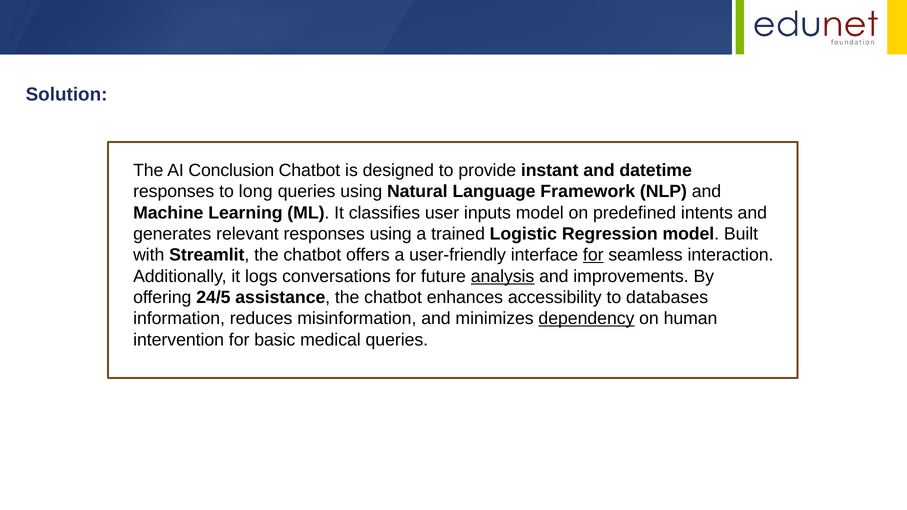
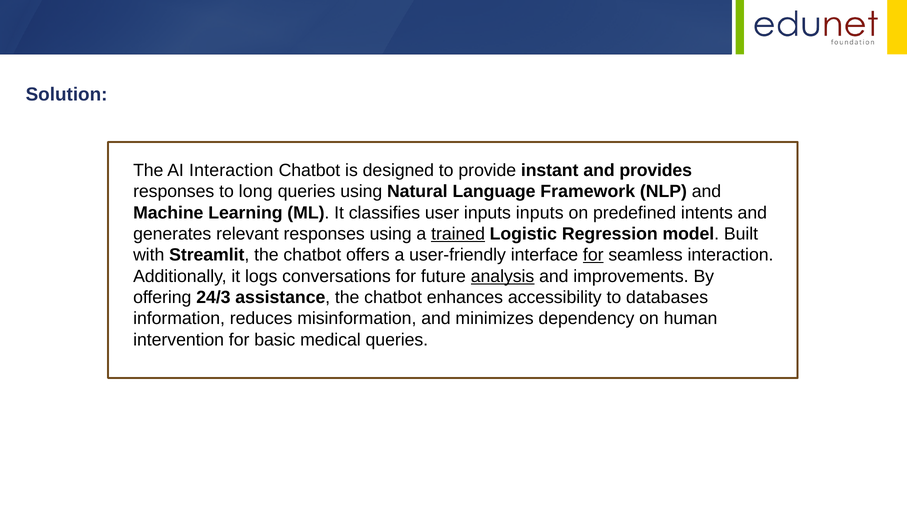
AI Conclusion: Conclusion -> Interaction
datetime: datetime -> provides
inputs model: model -> inputs
trained underline: none -> present
24/5: 24/5 -> 24/3
dependency underline: present -> none
